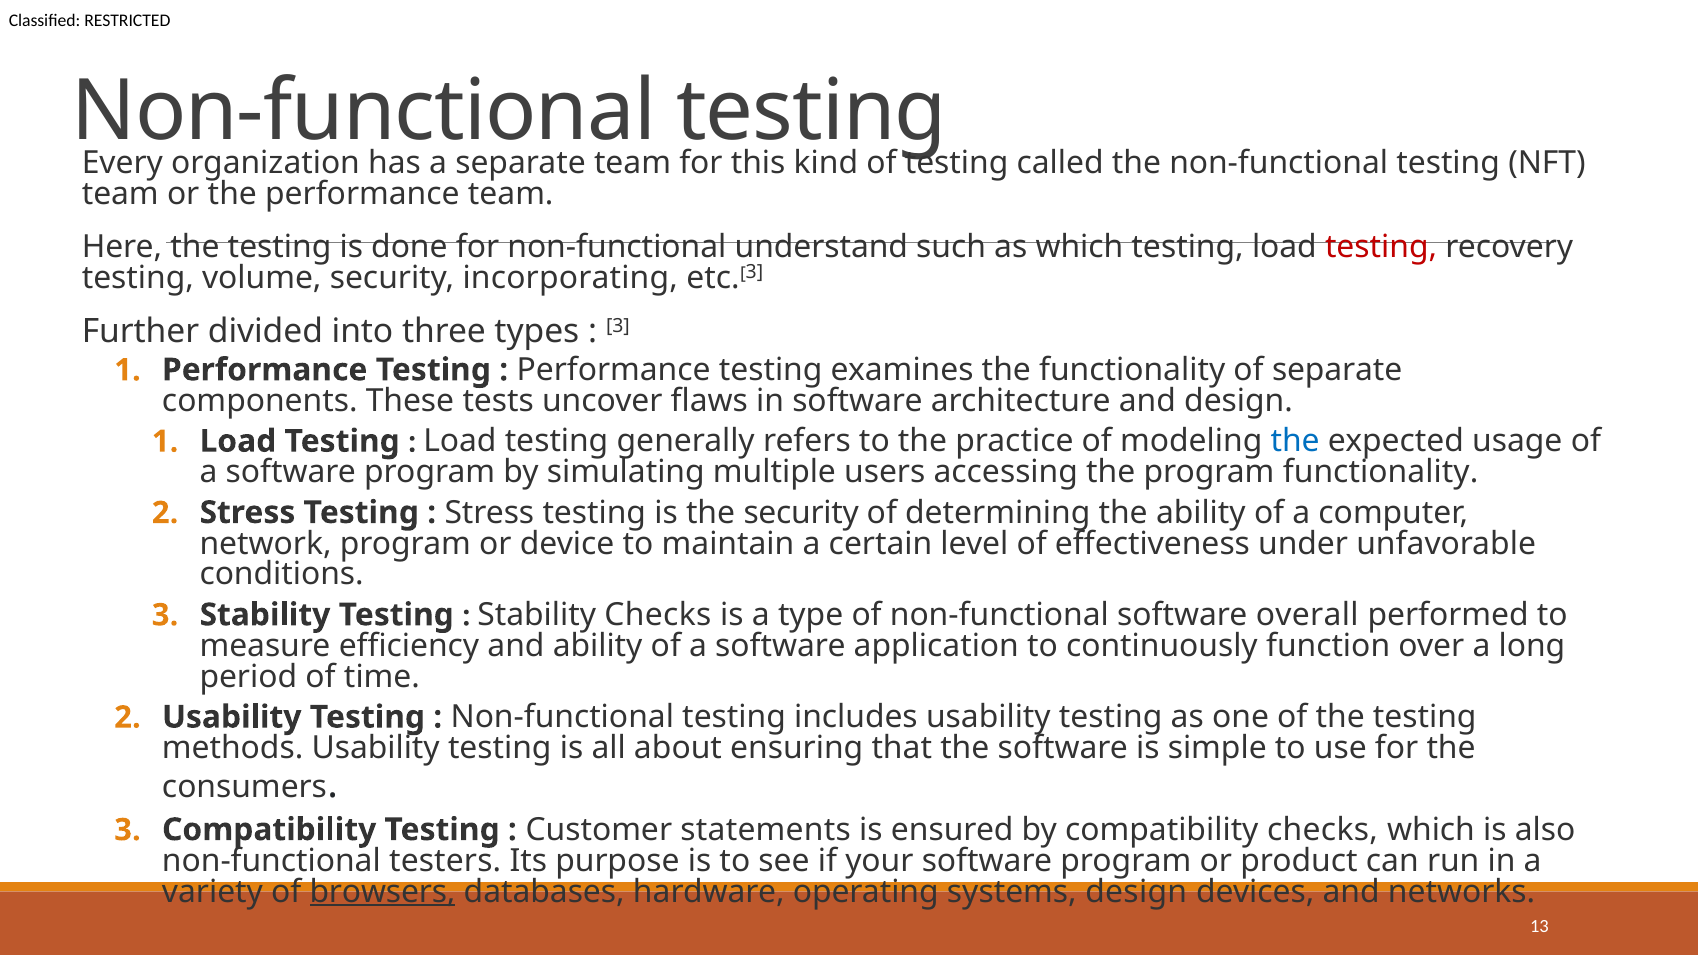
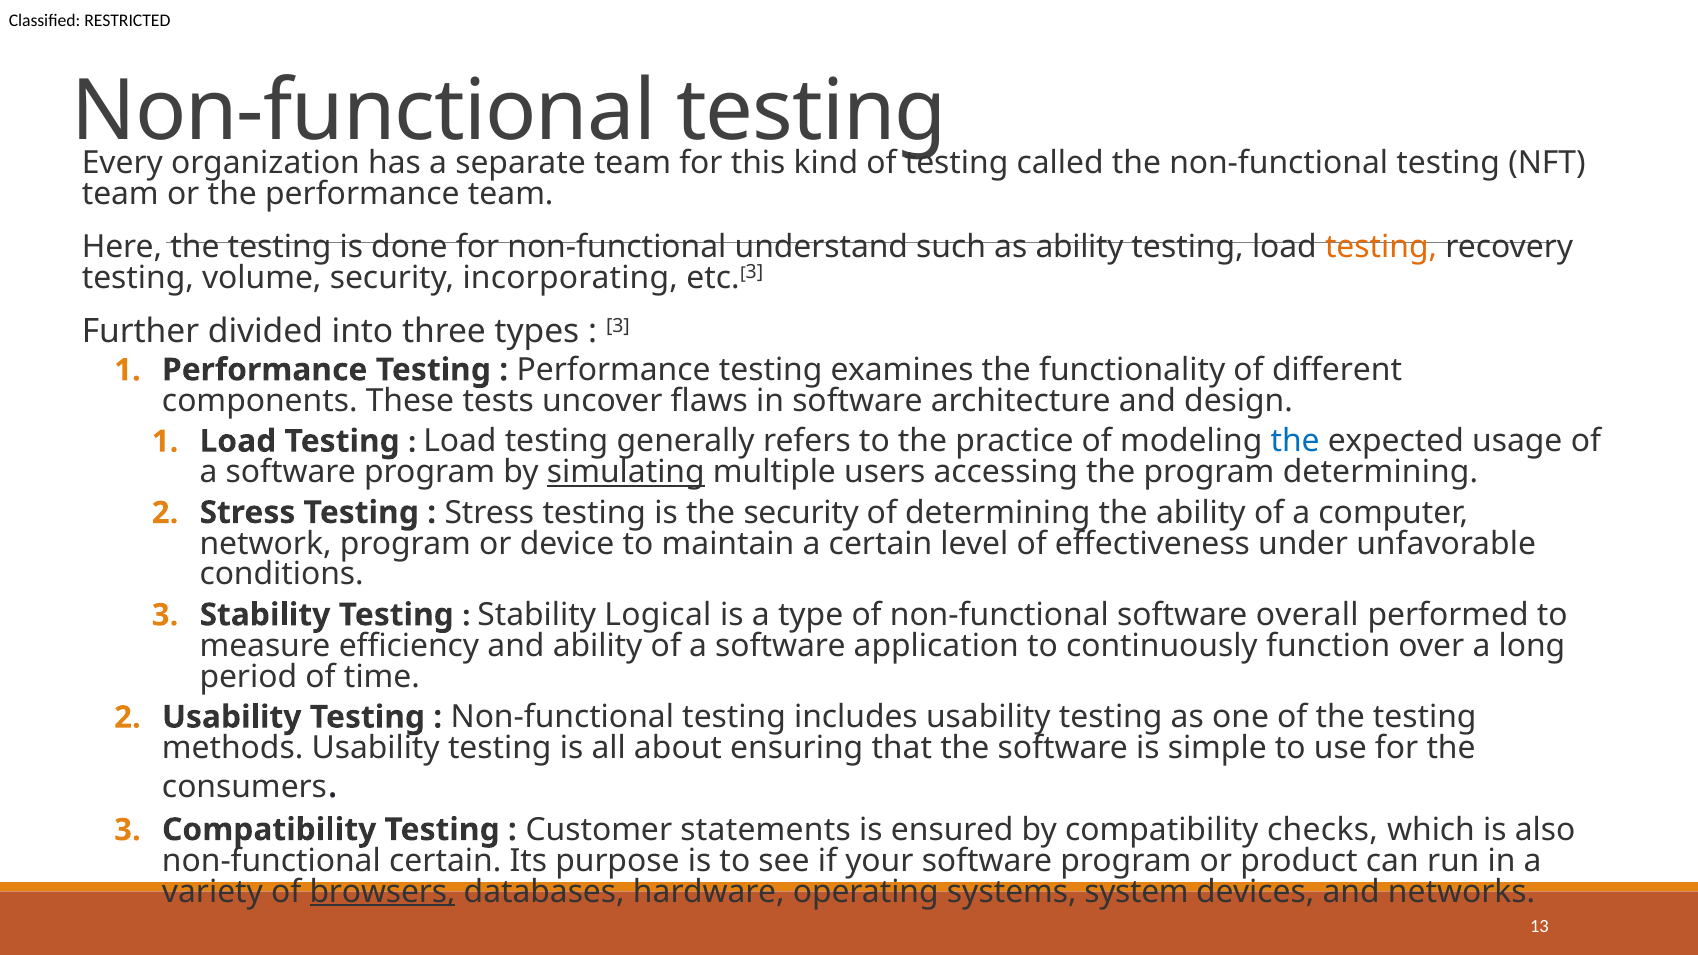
as which: which -> ability
testing at (1381, 247) colour: red -> orange
of separate: separate -> different
simulating underline: none -> present
program functionality: functionality -> determining
Stability Checks: Checks -> Logical
non-functional testers: testers -> certain
systems design: design -> system
